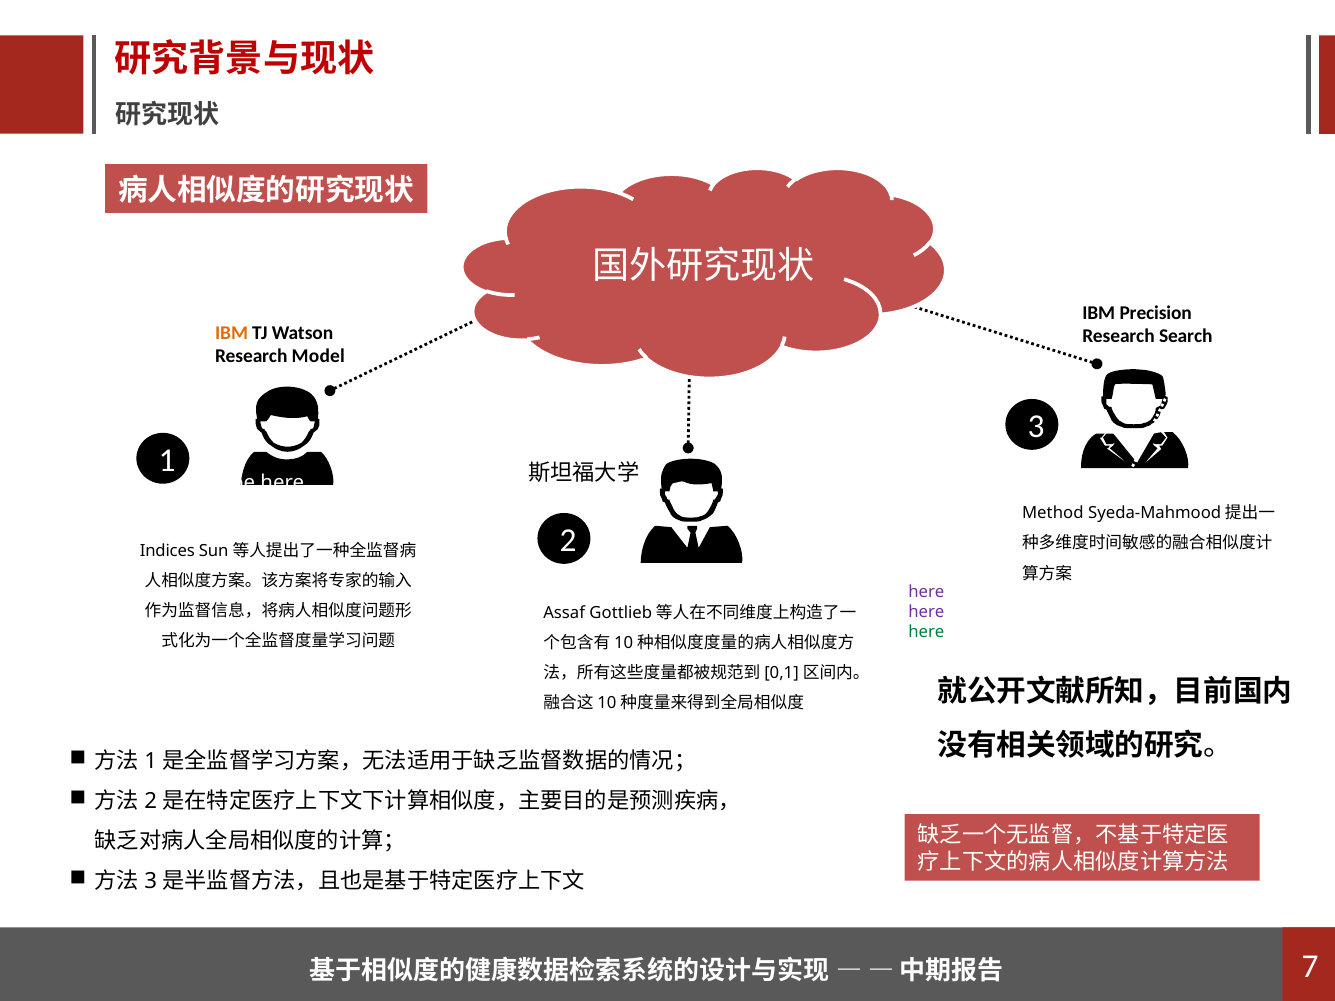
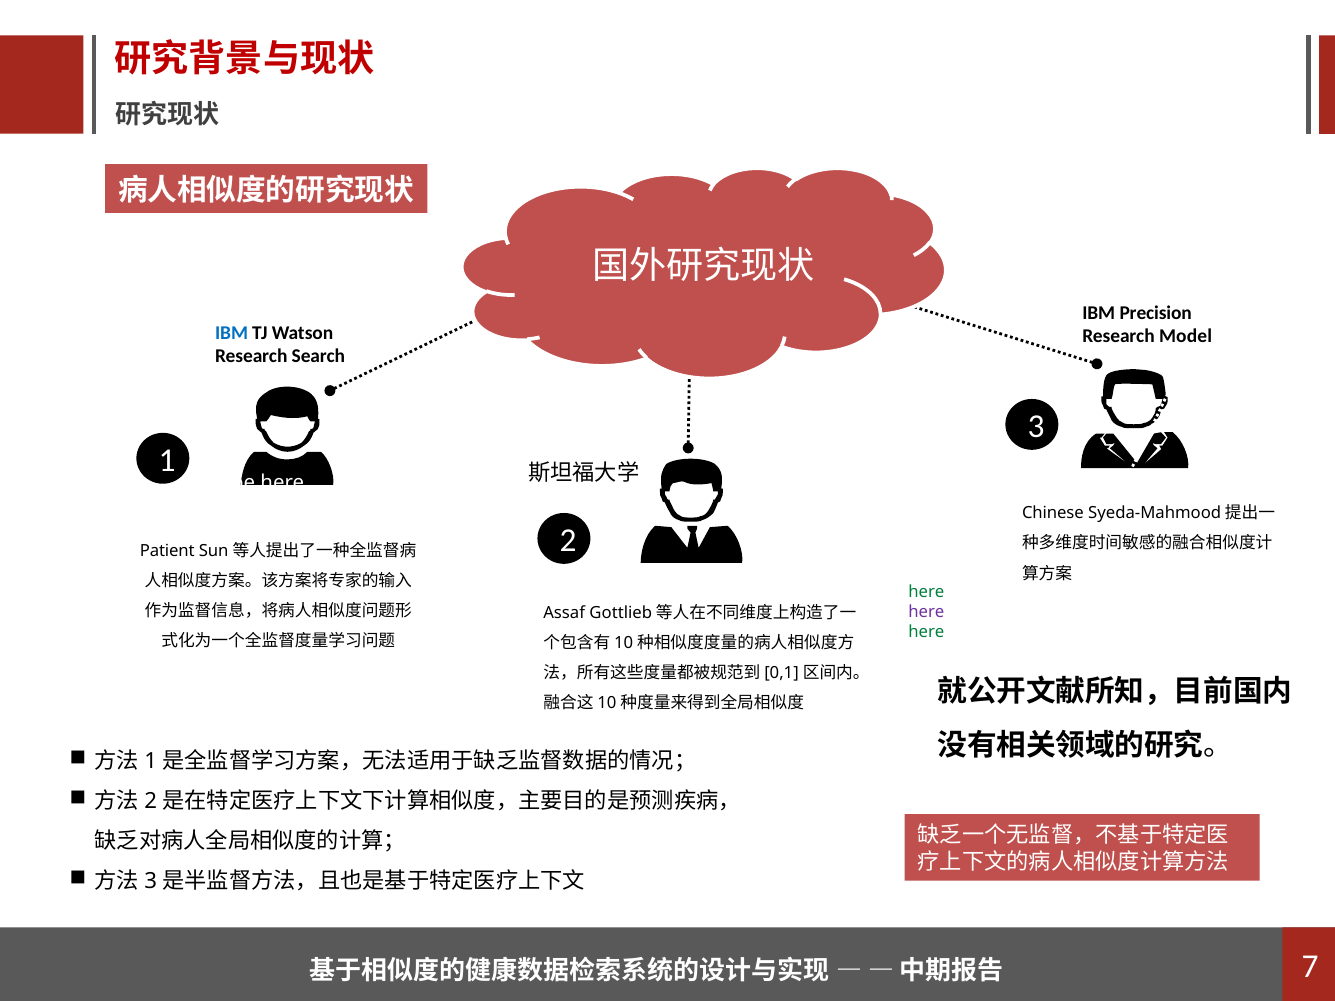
IBM at (232, 333) colour: orange -> blue
Search: Search -> Model
Model: Model -> Search
Method: Method -> Chinese
Indices: Indices -> Patient
here at (926, 592) colour: purple -> green
